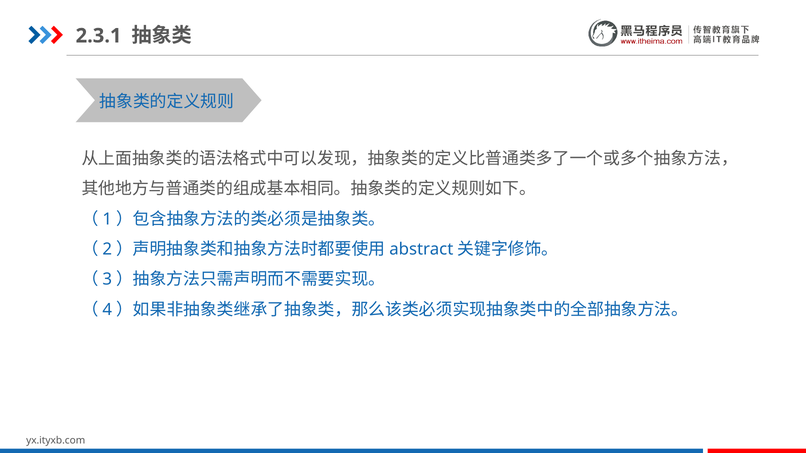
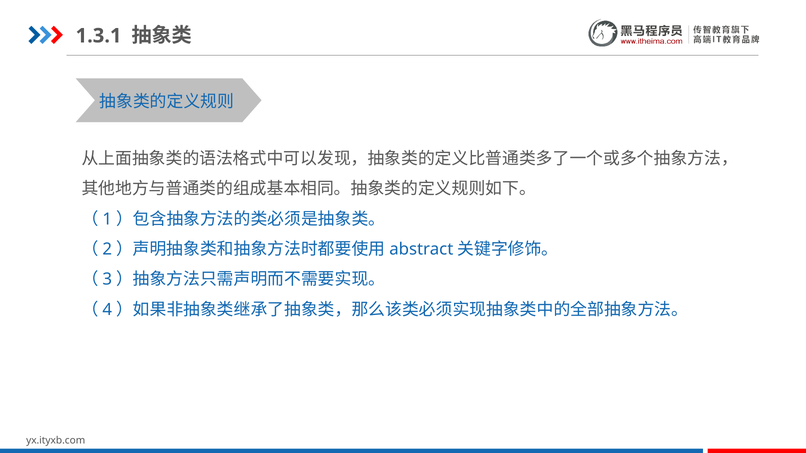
2.3.1: 2.3.1 -> 1.3.1
